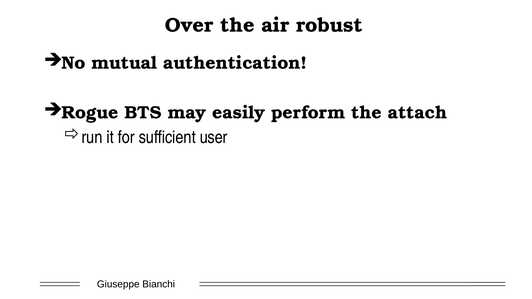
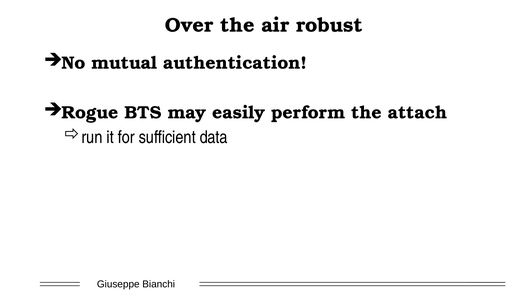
user: user -> data
